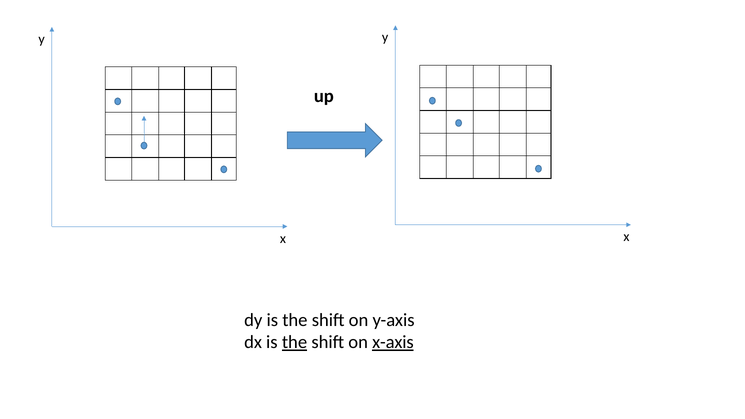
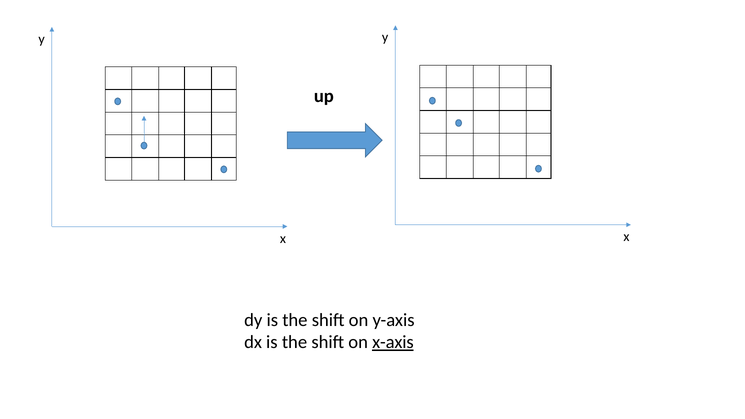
the at (295, 342) underline: present -> none
